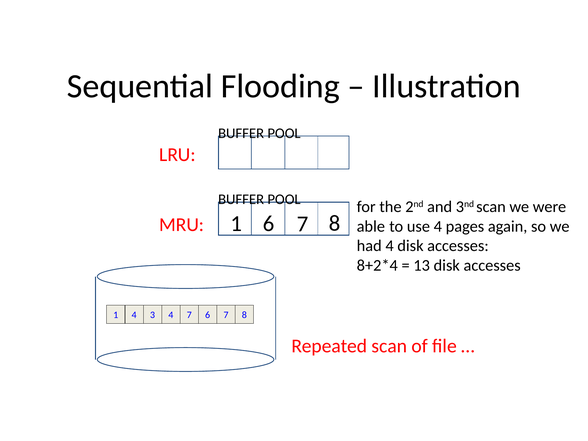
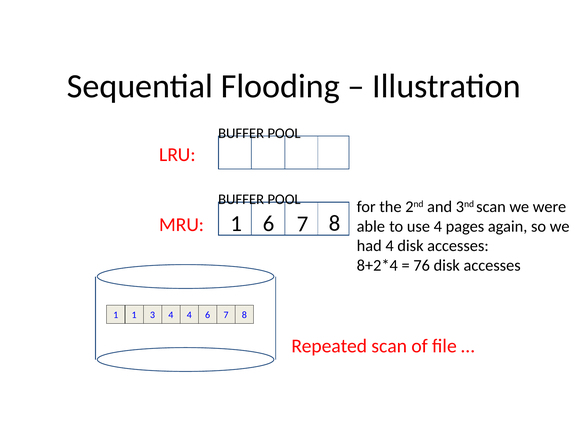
13: 13 -> 76
1 4: 4 -> 1
4 7: 7 -> 4
